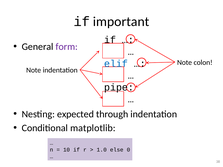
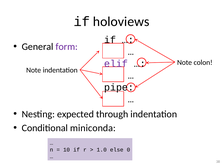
important: important -> holoviews
elif colour: blue -> purple
matplotlib: matplotlib -> miniconda
